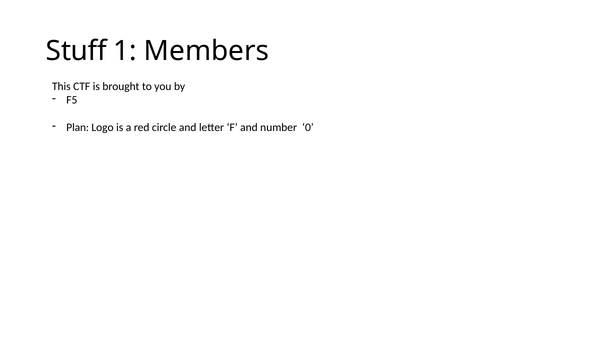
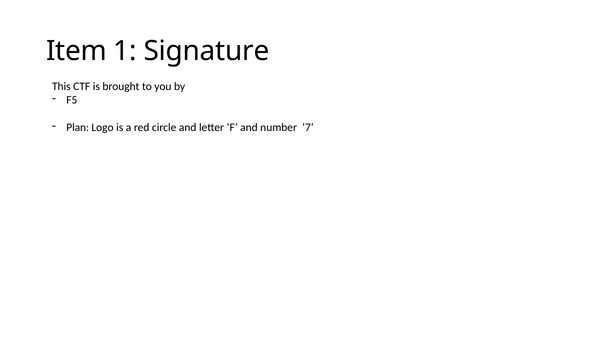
Stuff: Stuff -> Item
Members: Members -> Signature
0: 0 -> 7
